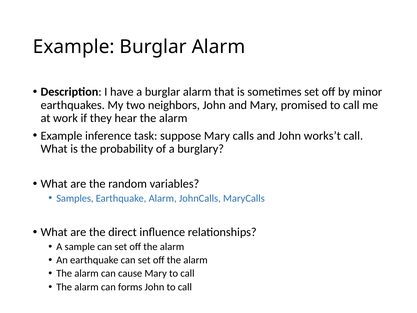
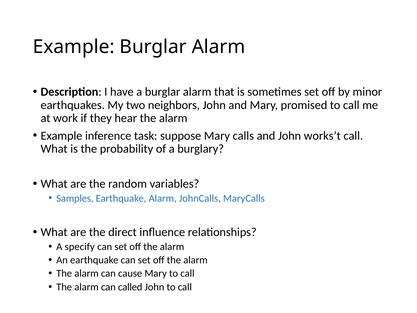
sample: sample -> specify
forms: forms -> called
